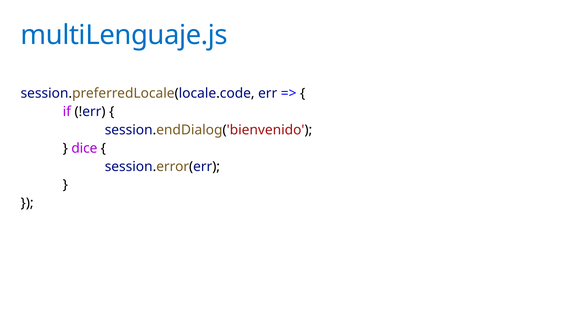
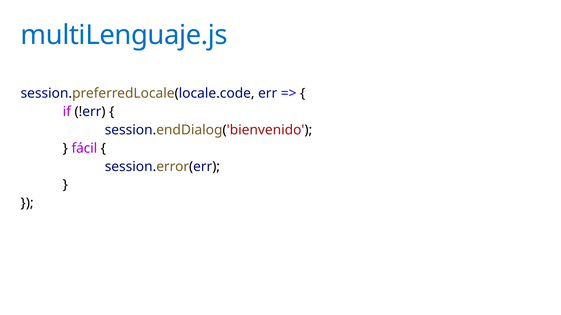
dice: dice -> fácil
